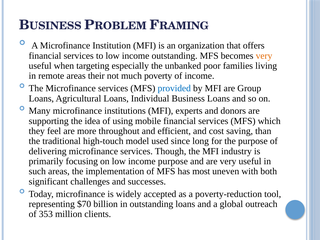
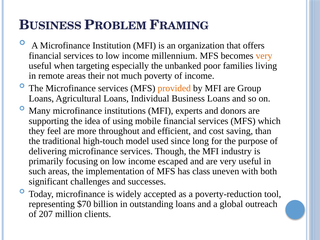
income outstanding: outstanding -> millennium
provided colour: blue -> orange
income purpose: purpose -> escaped
most: most -> class
353: 353 -> 207
